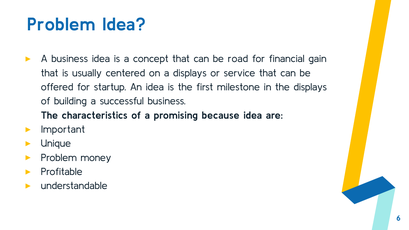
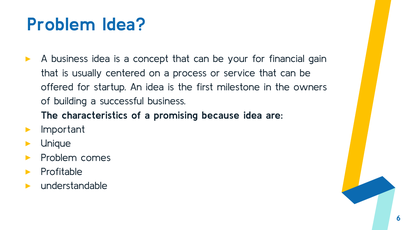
road: road -> your
a displays: displays -> process
the displays: displays -> owners
money: money -> comes
